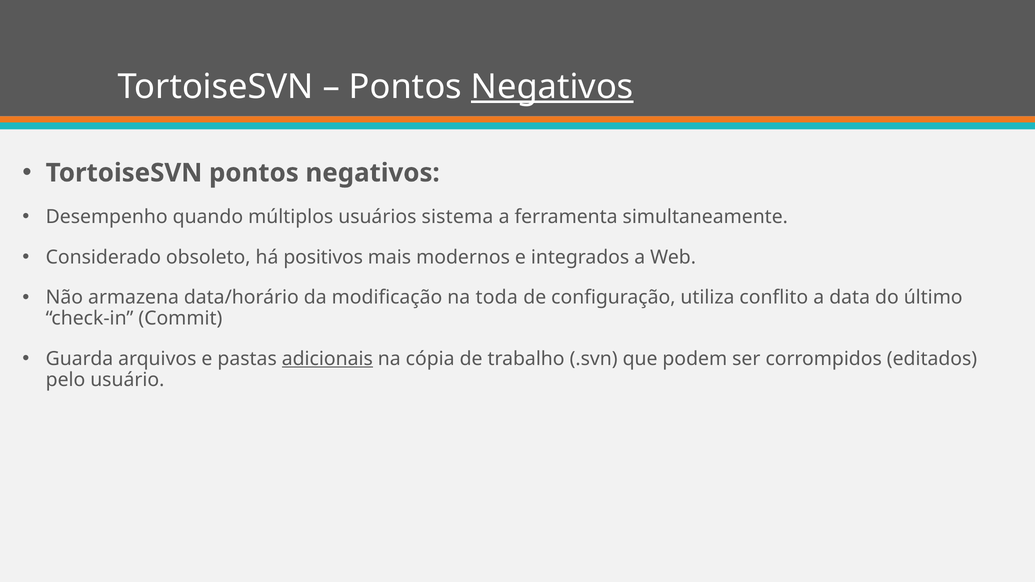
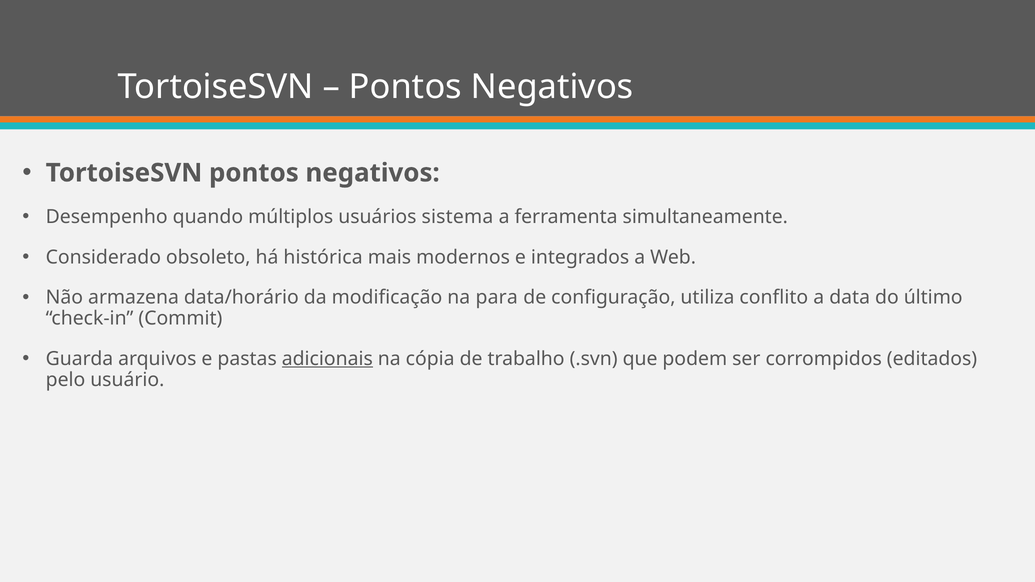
Negativos at (552, 87) underline: present -> none
positivos: positivos -> histórica
toda: toda -> para
